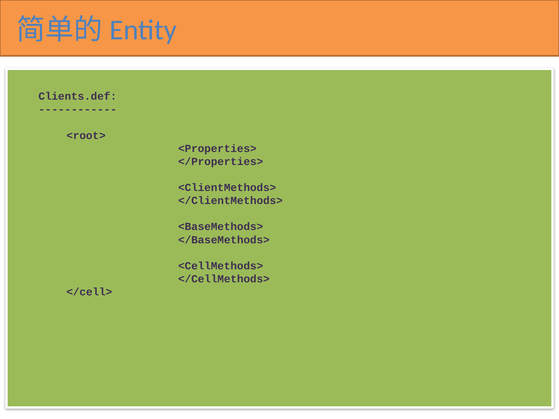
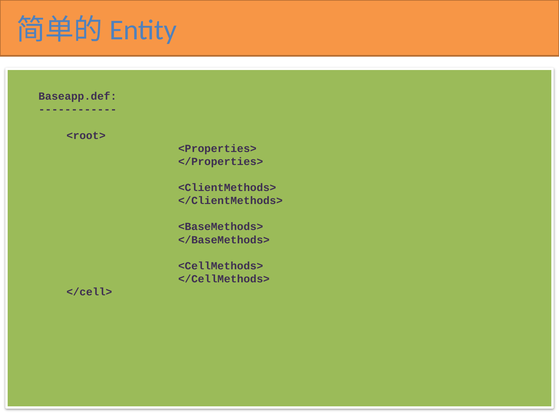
Clients.def: Clients.def -> Baseapp.def
